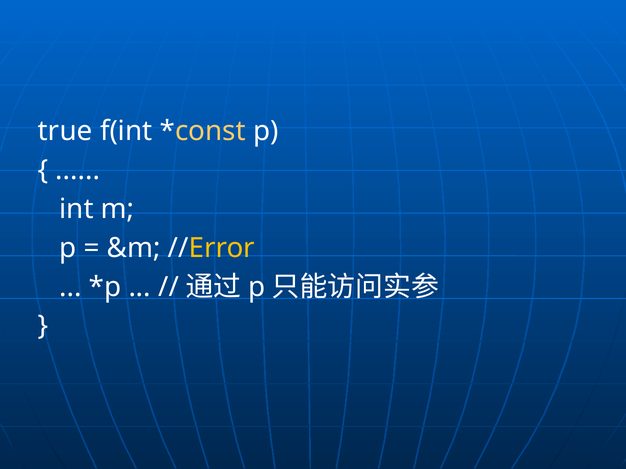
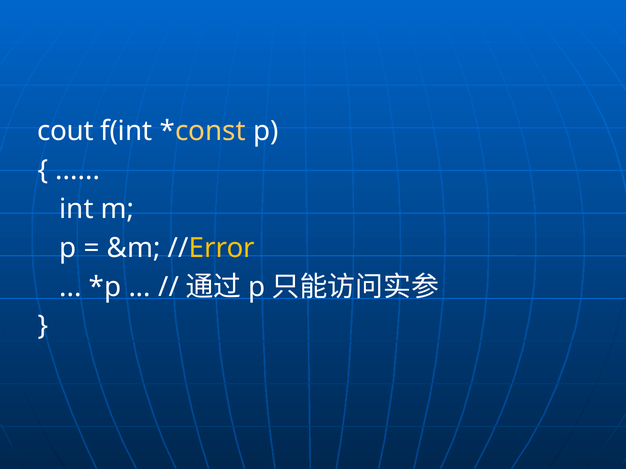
true: true -> cout
